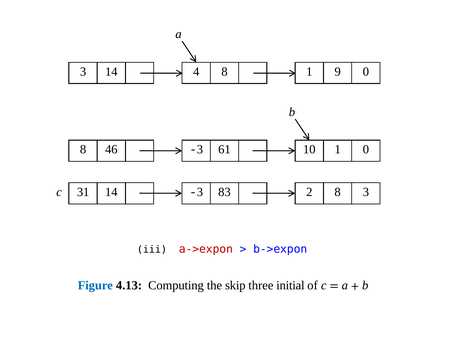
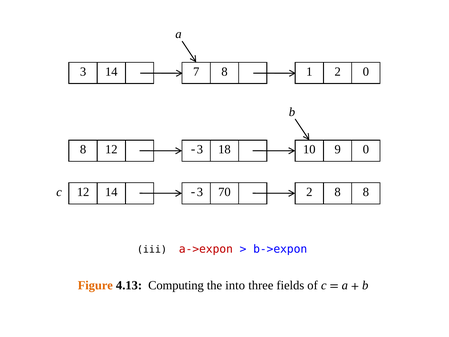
4: 4 -> 7
1 9: 9 -> 2
8 46: 46 -> 12
61: 61 -> 18
10 1: 1 -> 9
c 31: 31 -> 12
83: 83 -> 70
8 3: 3 -> 8
Figure colour: blue -> orange
skip: skip -> into
initial: initial -> fields
